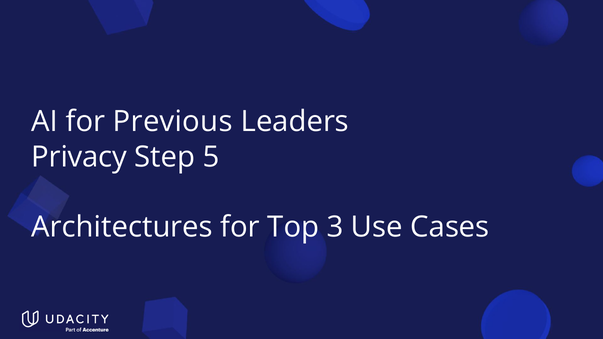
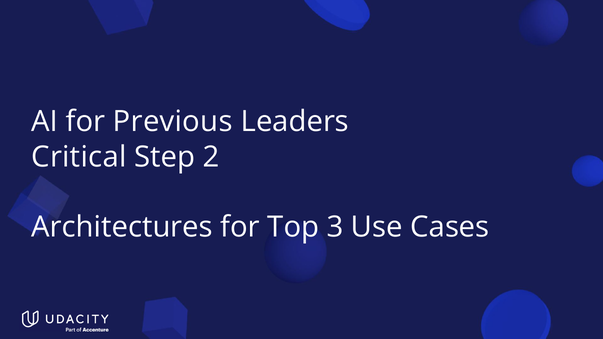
Privacy: Privacy -> Critical
5: 5 -> 2
